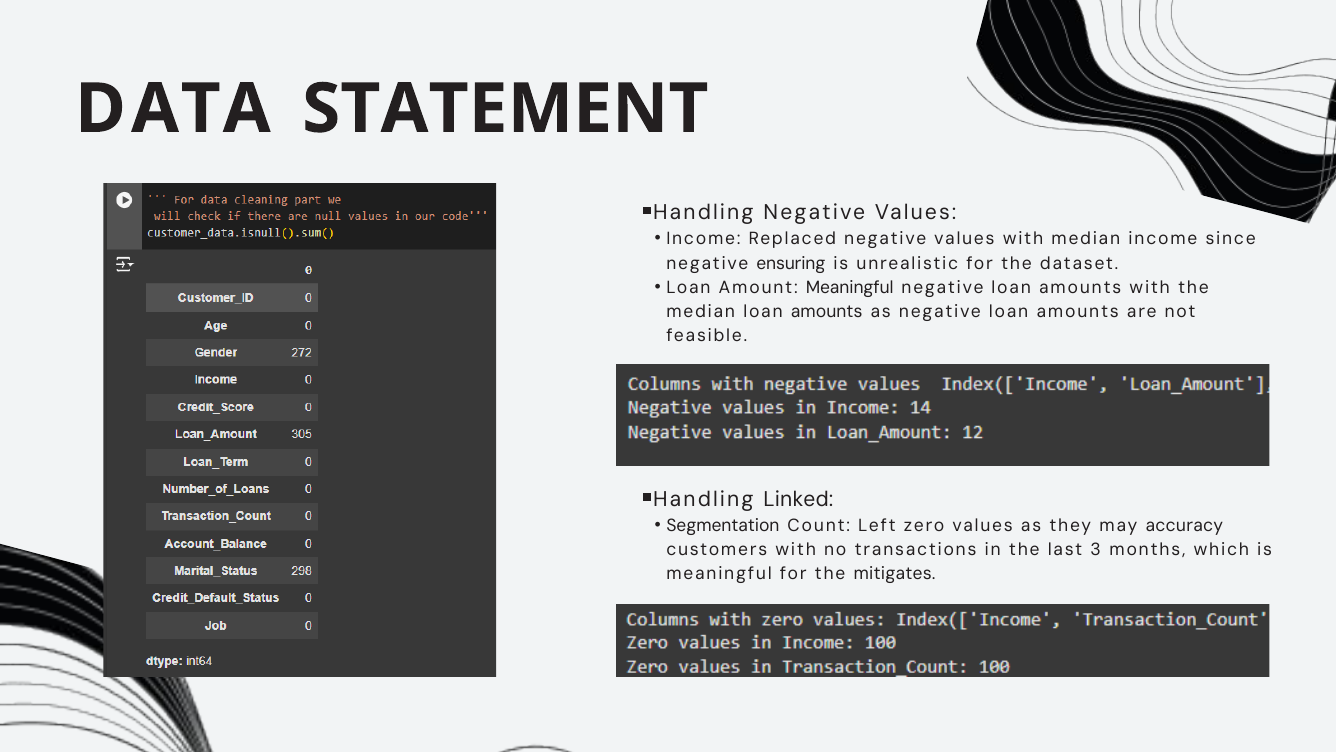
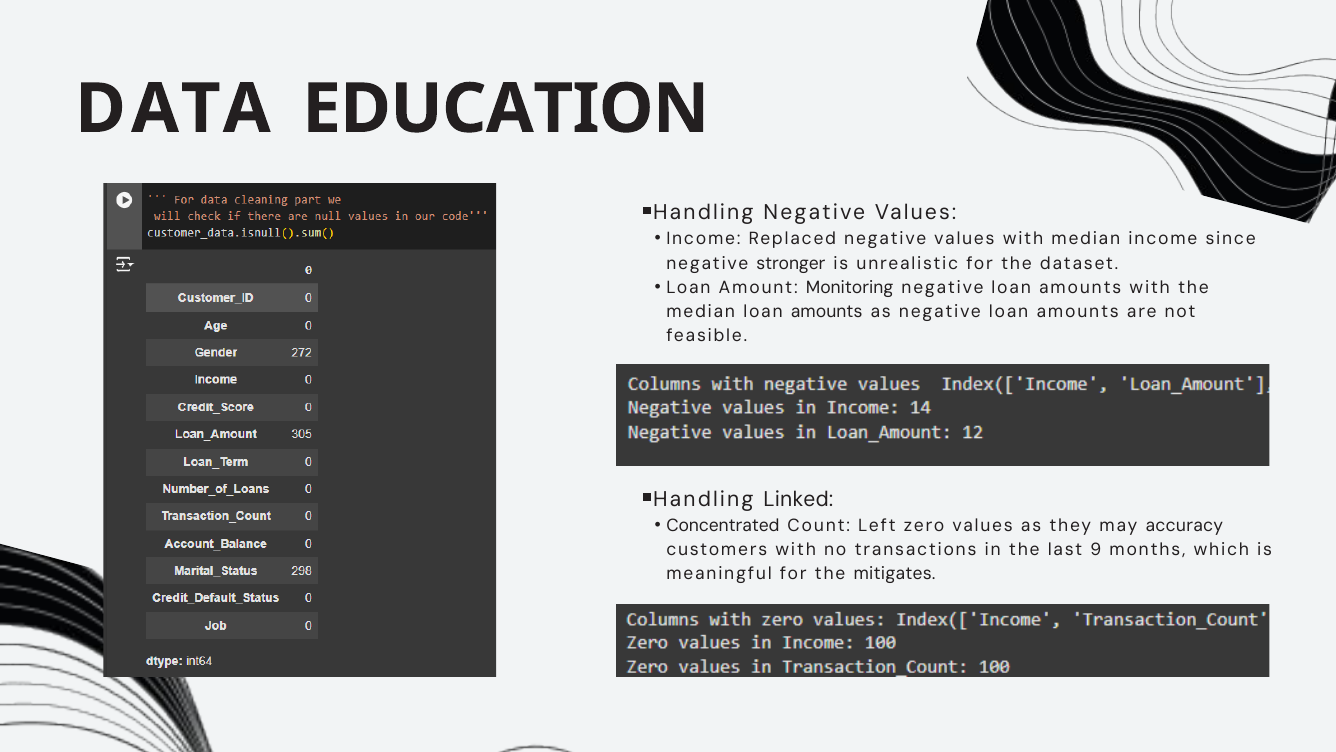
STATEMENT: STATEMENT -> EDUCATION
ensuring: ensuring -> stronger
Amount Meaningful: Meaningful -> Monitoring
Segmentation: Segmentation -> Concentrated
3: 3 -> 9
